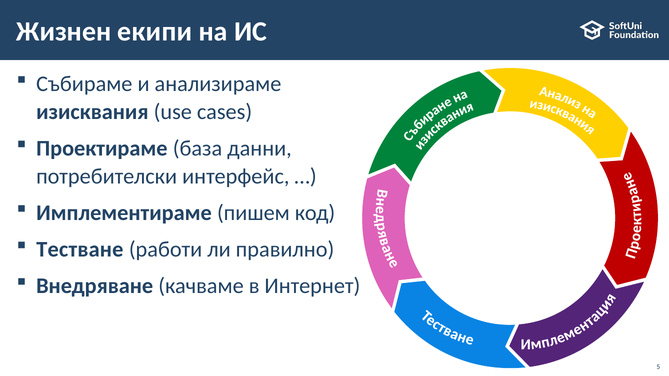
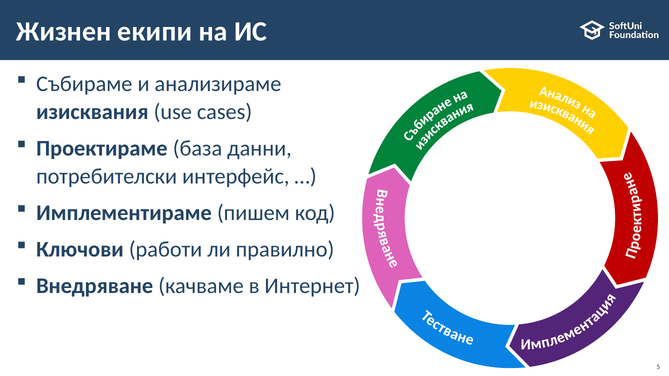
Тестване: Тестване -> Ключови
